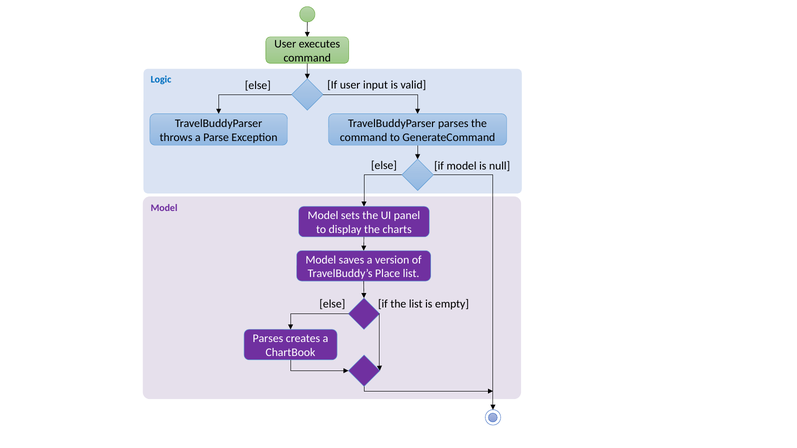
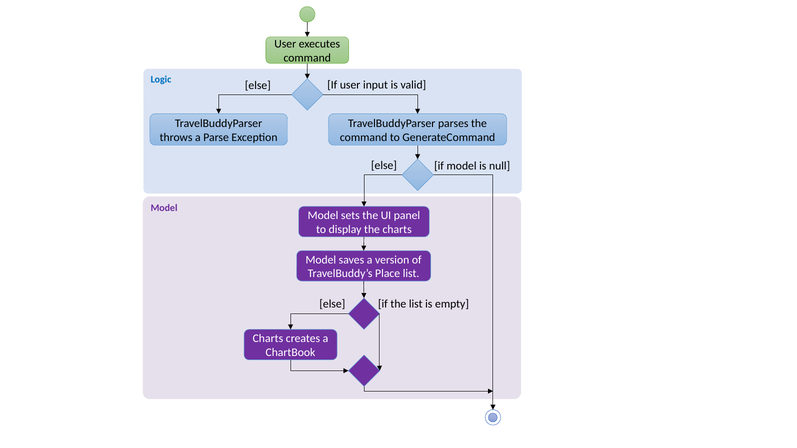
Parses at (268, 339): Parses -> Charts
